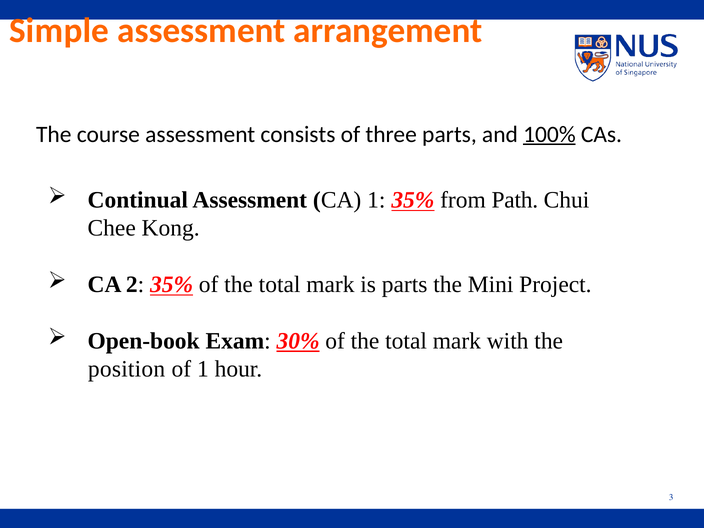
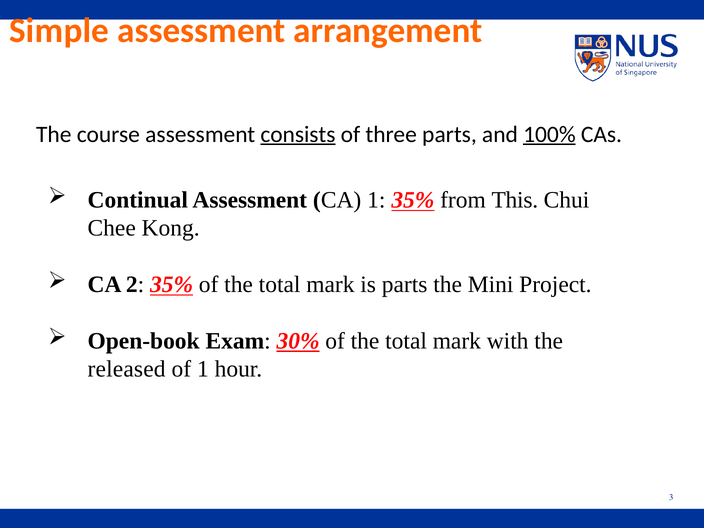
consists underline: none -> present
Path: Path -> This
position: position -> released
